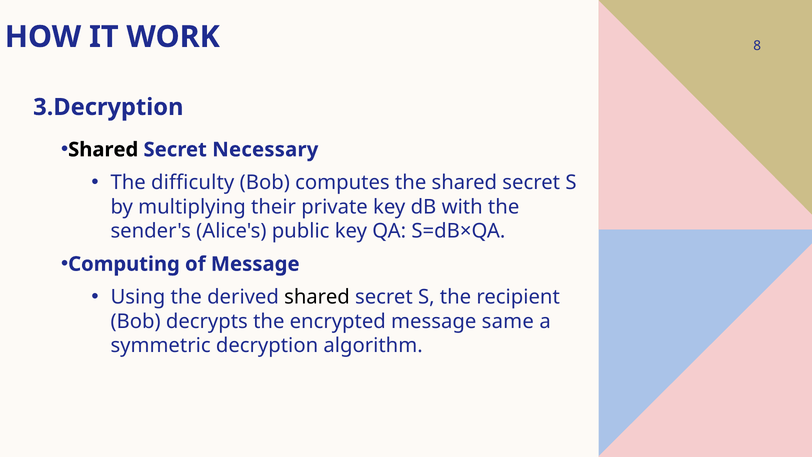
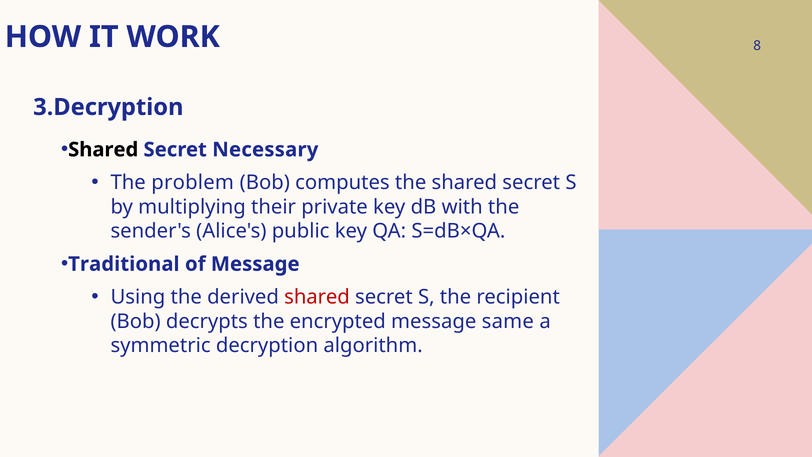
difficulty: difficulty -> problem
Computing: Computing -> Traditional
shared at (317, 297) colour: black -> red
